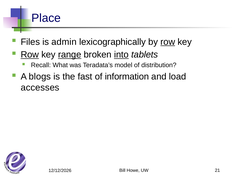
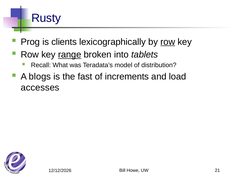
Place: Place -> Rusty
Files: Files -> Prog
admin: admin -> clients
Row at (30, 54) underline: present -> none
into underline: present -> none
information: information -> increments
